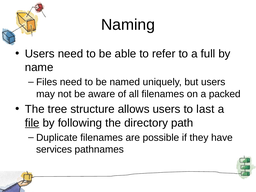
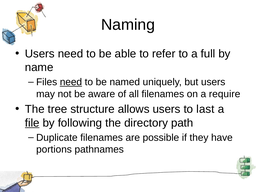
need at (71, 82) underline: none -> present
packed: packed -> require
services: services -> portions
